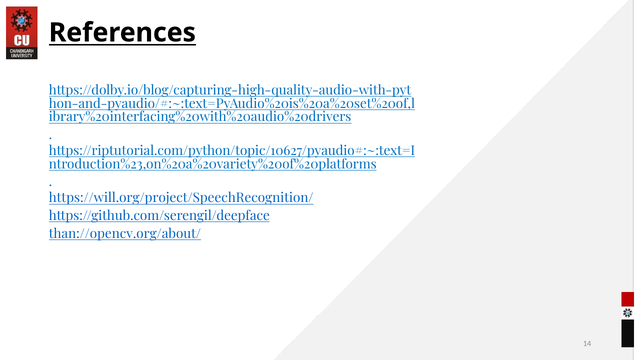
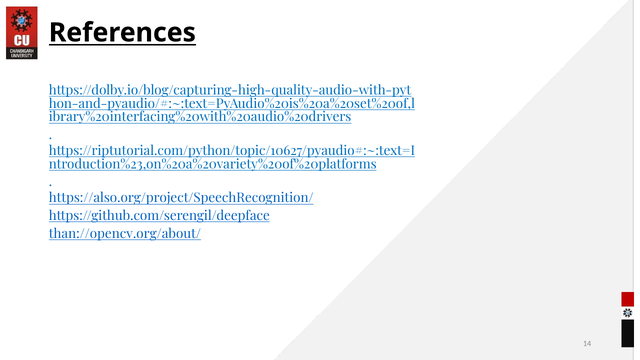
https://will.org/project/SpeechRecognition/: https://will.org/project/SpeechRecognition/ -> https://also.org/project/SpeechRecognition/
